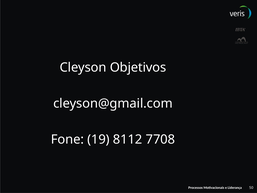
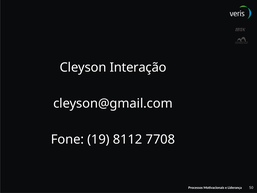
Objetivos: Objetivos -> Interação
